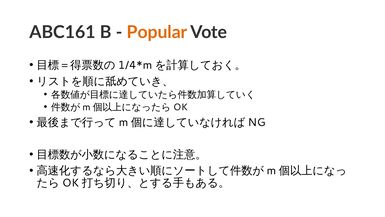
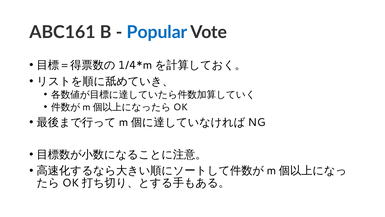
Popular colour: orange -> blue
